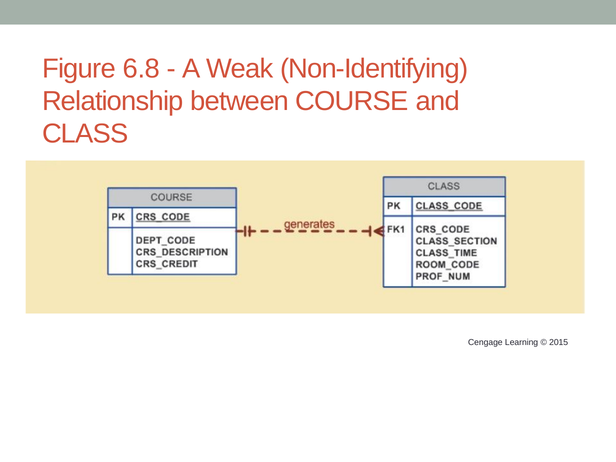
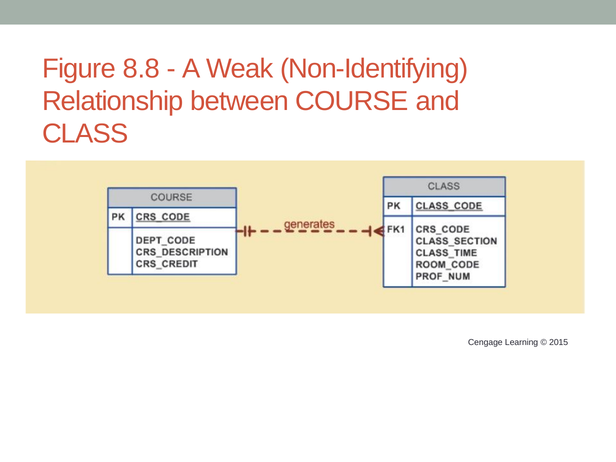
6.8: 6.8 -> 8.8
